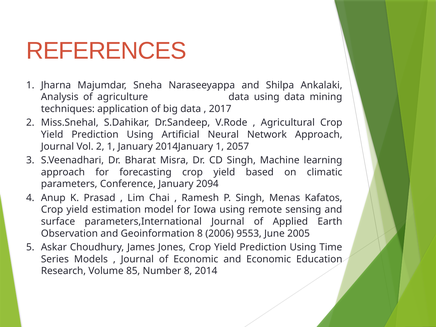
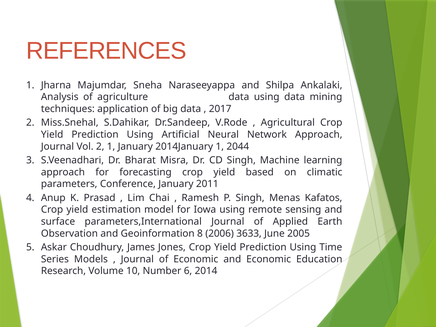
2057: 2057 -> 2044
2094: 2094 -> 2011
9553: 9553 -> 3633
85: 85 -> 10
Number 8: 8 -> 6
